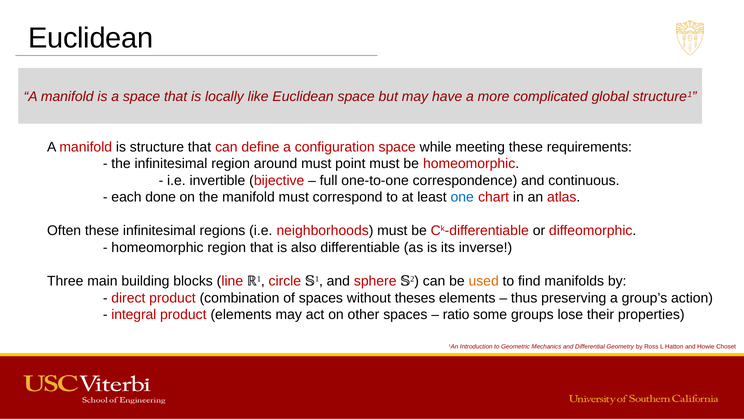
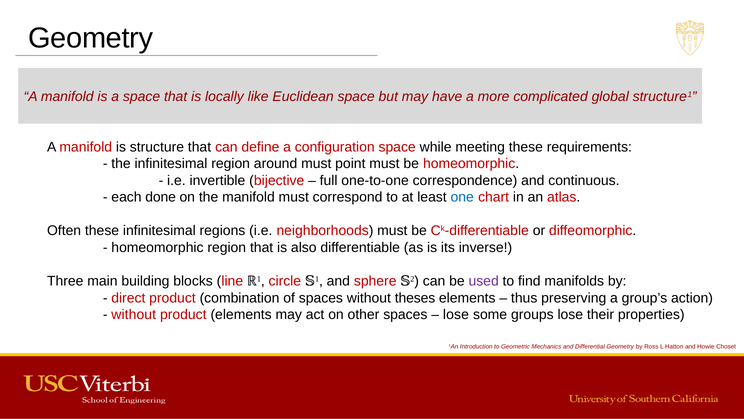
Euclidean at (91, 38): Euclidean -> Geometry
used colour: orange -> purple
integral at (134, 314): integral -> without
ratio at (456, 314): ratio -> lose
